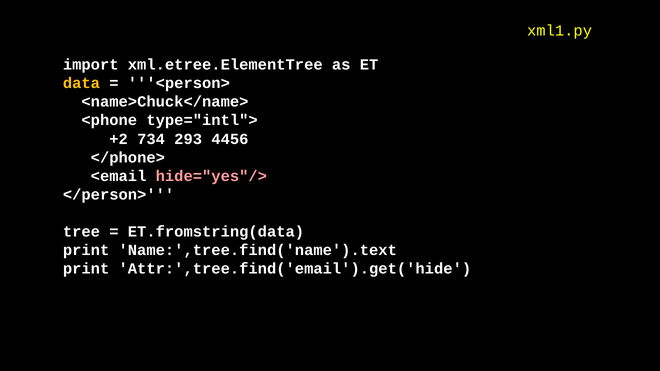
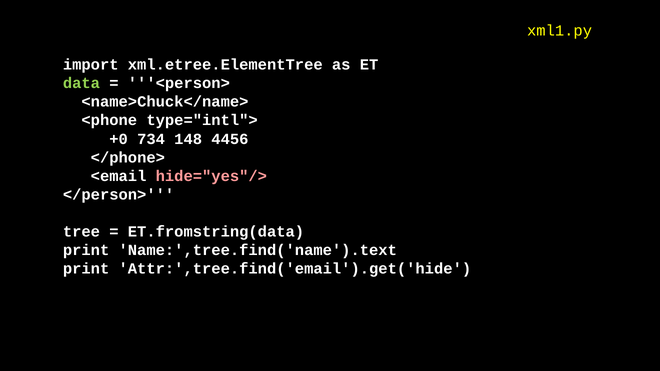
data colour: yellow -> light green
+2: +2 -> +0
293: 293 -> 148
